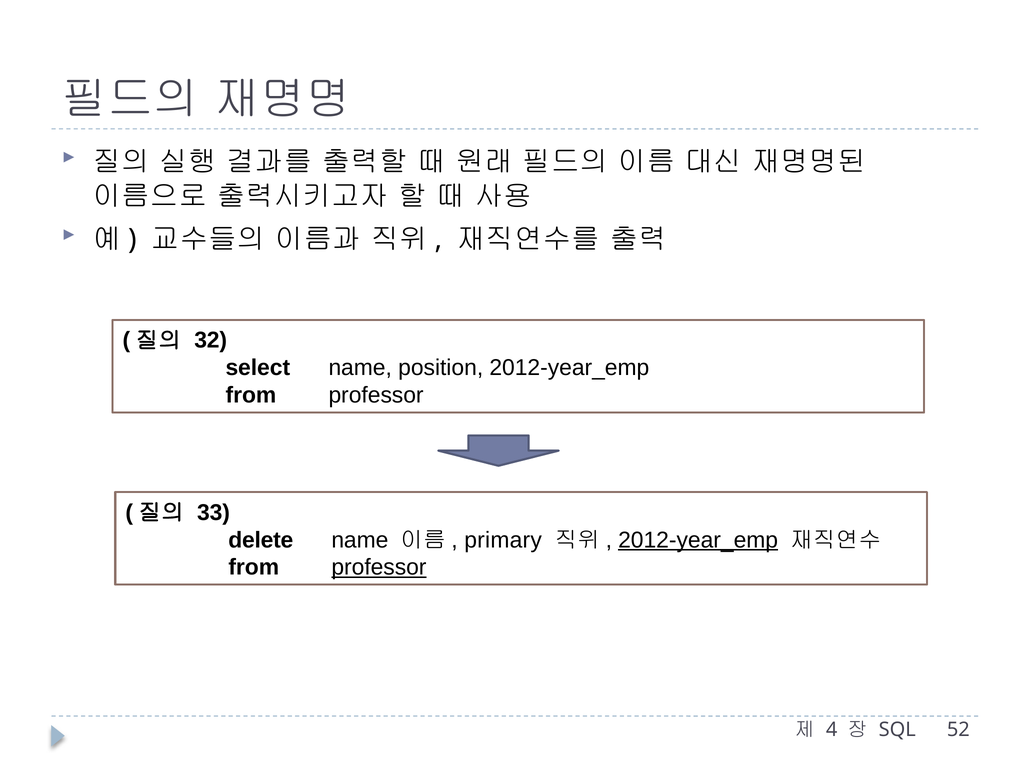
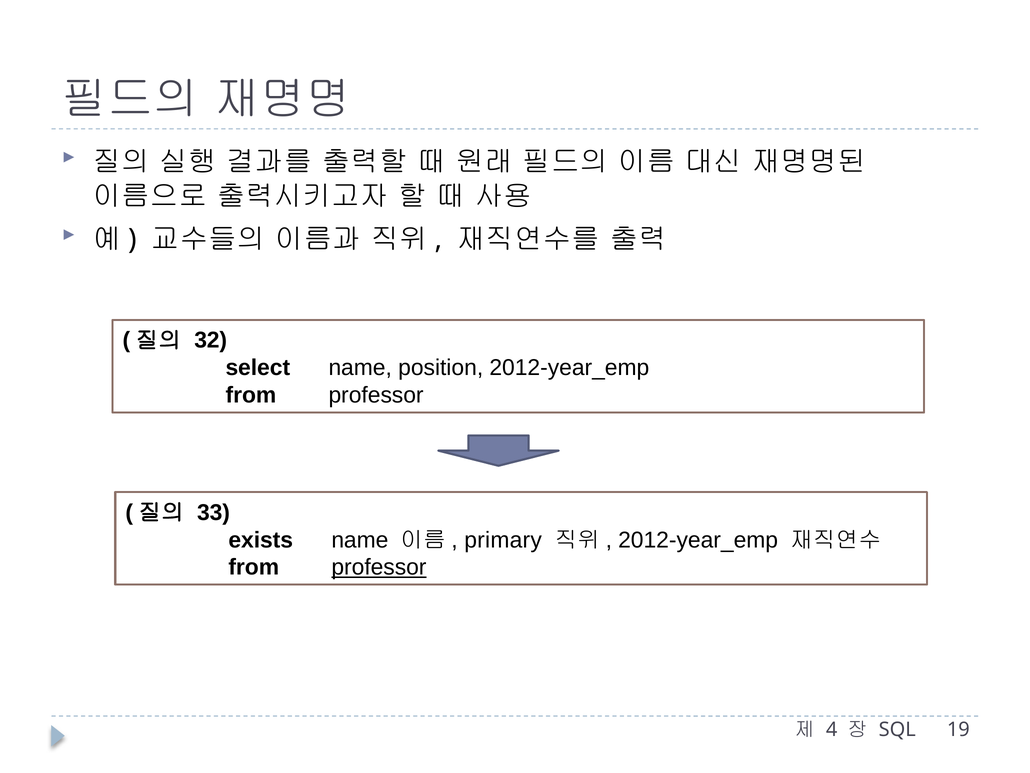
delete: delete -> exists
2012-year_emp at (698, 540) underline: present -> none
52: 52 -> 19
